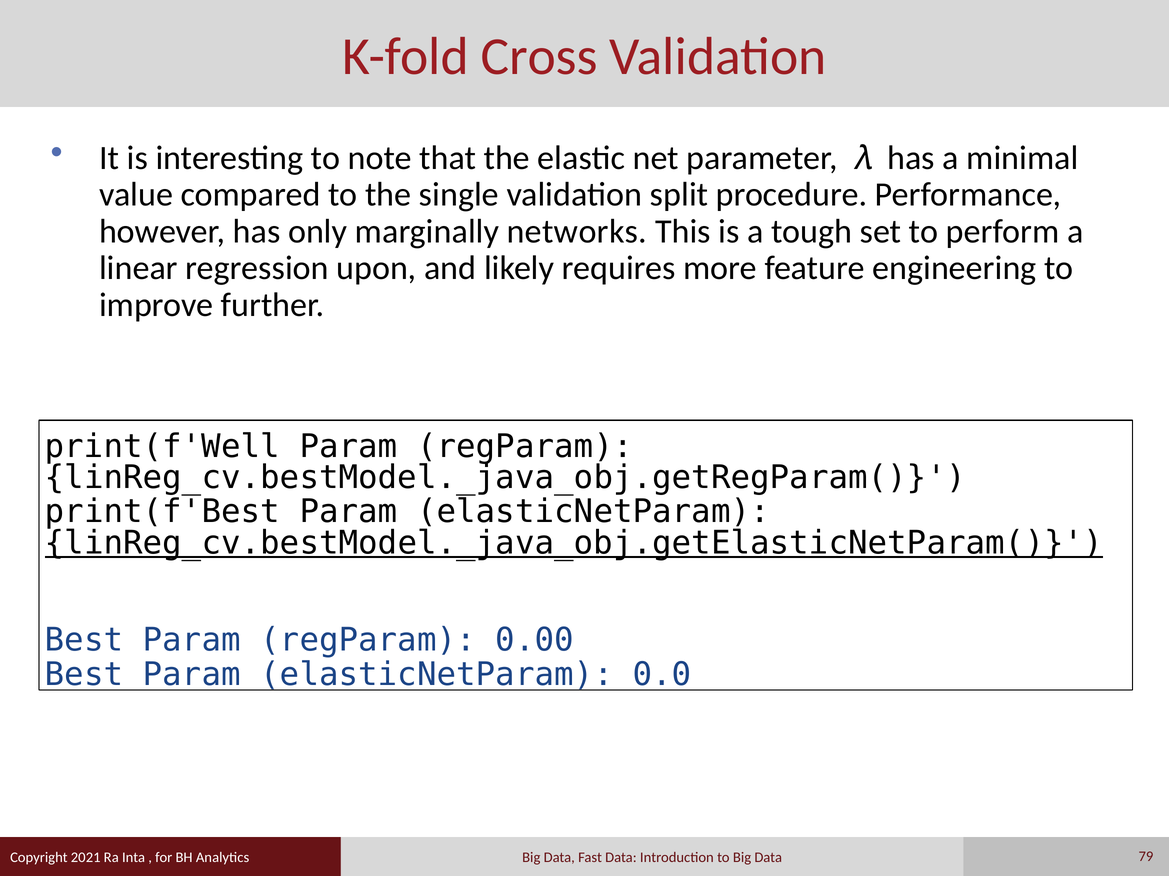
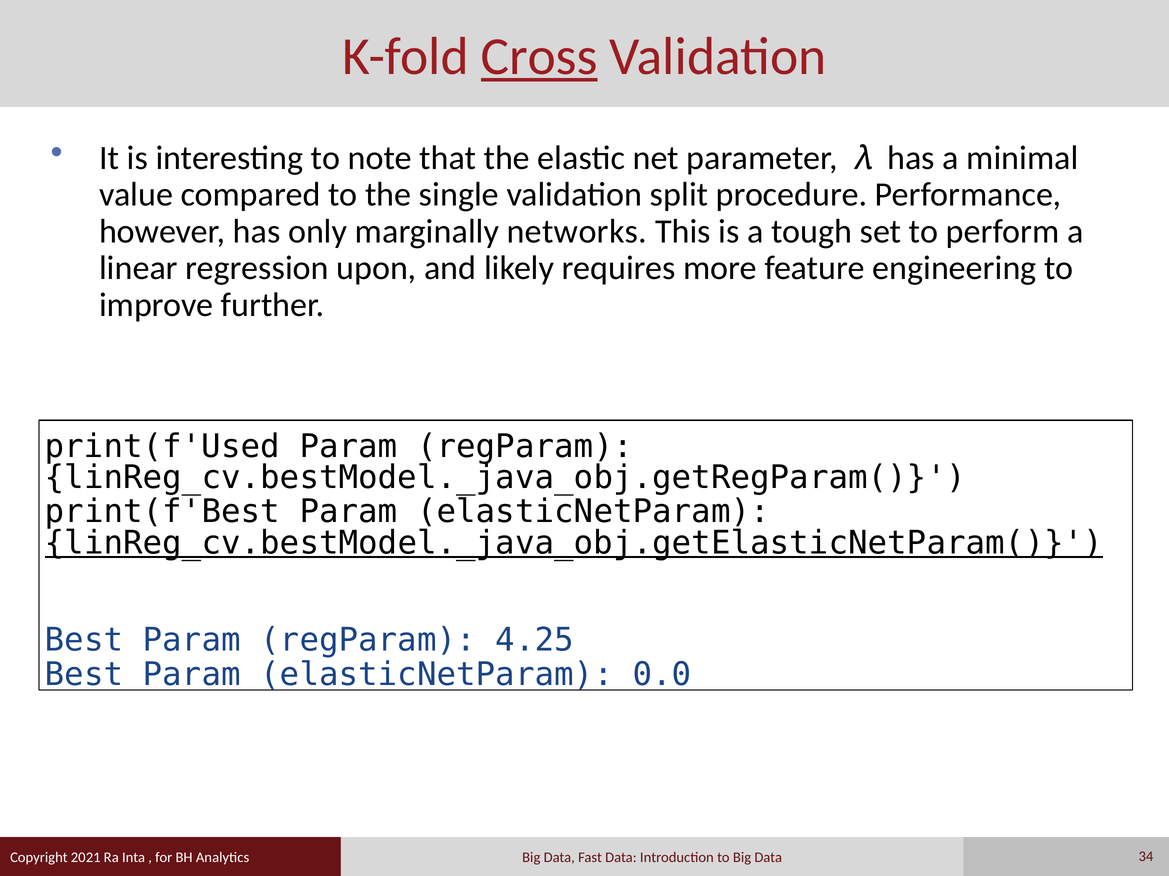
Cross underline: none -> present
print(f'Well: print(f'Well -> print(f'Used
0.00: 0.00 -> 4.25
79: 79 -> 34
